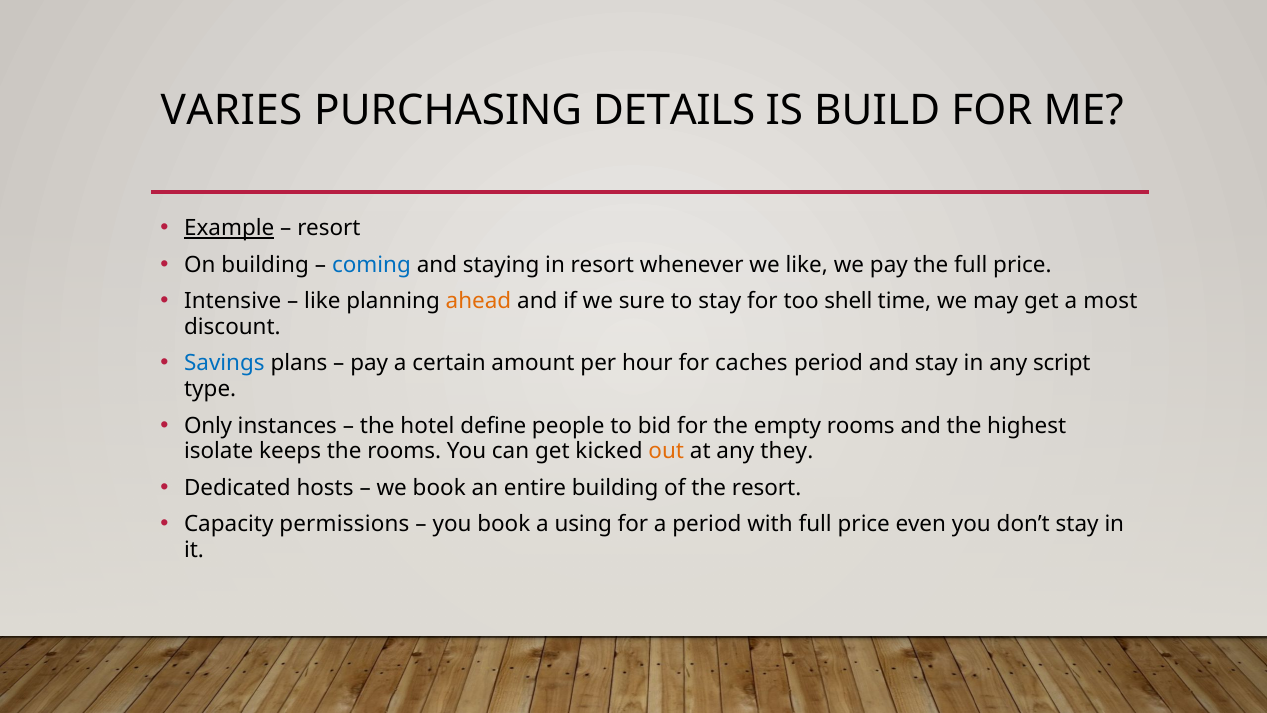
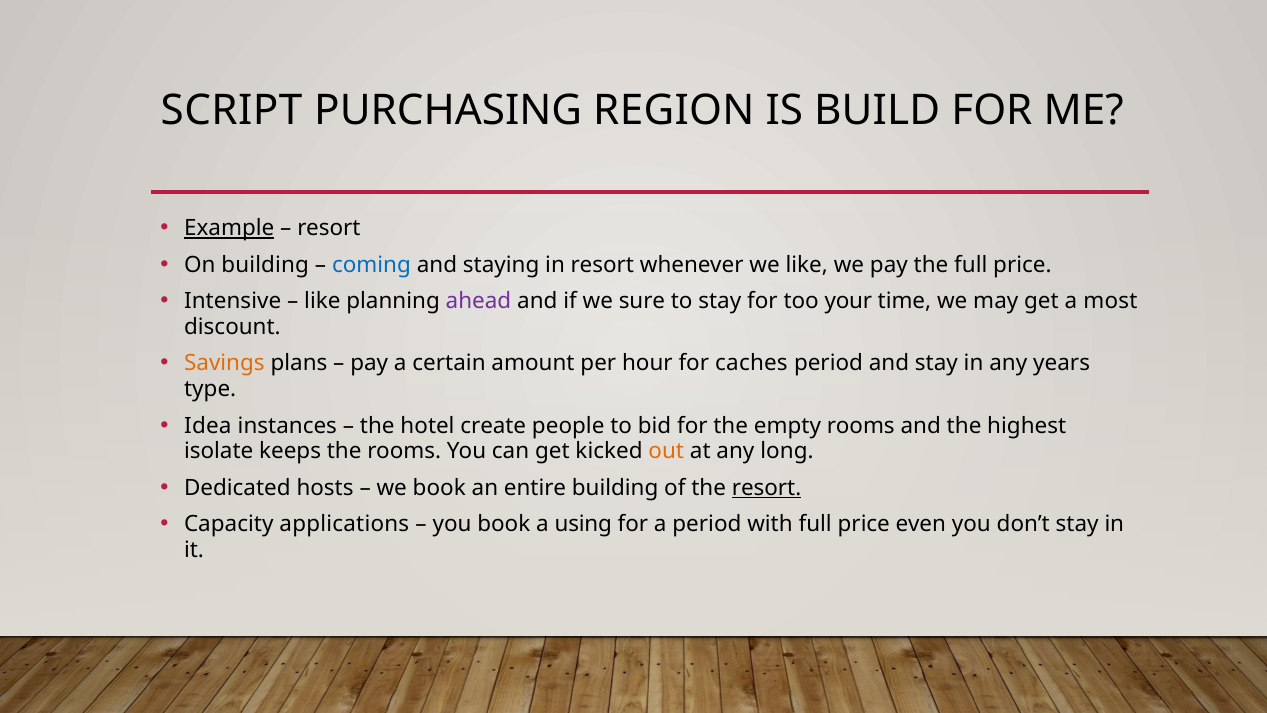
VARIES: VARIES -> SCRIPT
DETAILS: DETAILS -> REGION
ahead colour: orange -> purple
shell: shell -> your
Savings colour: blue -> orange
script: script -> years
Only: Only -> Idea
define: define -> create
they: they -> long
resort at (767, 488) underline: none -> present
permissions: permissions -> applications
